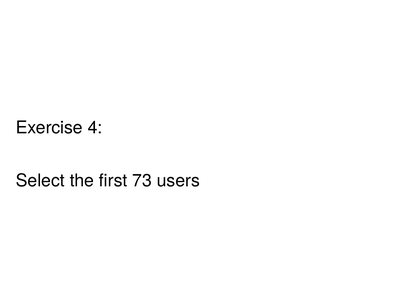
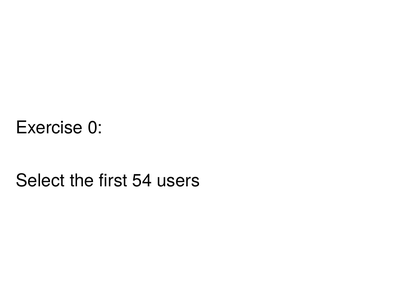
4: 4 -> 0
73: 73 -> 54
